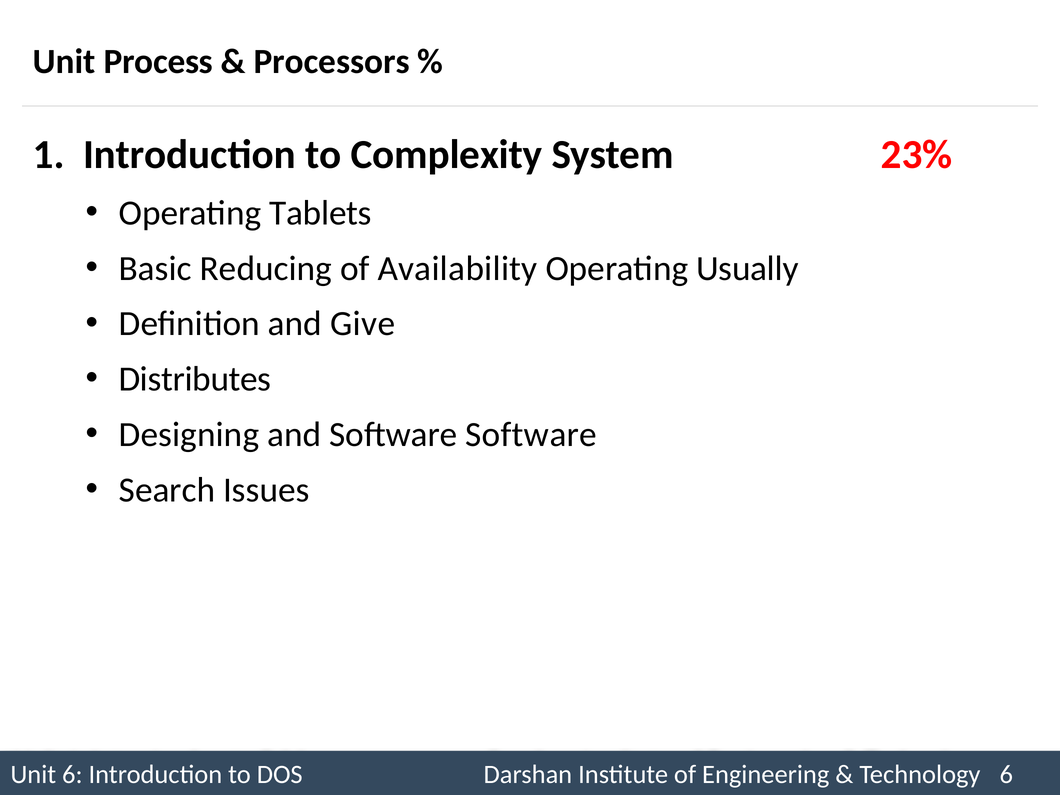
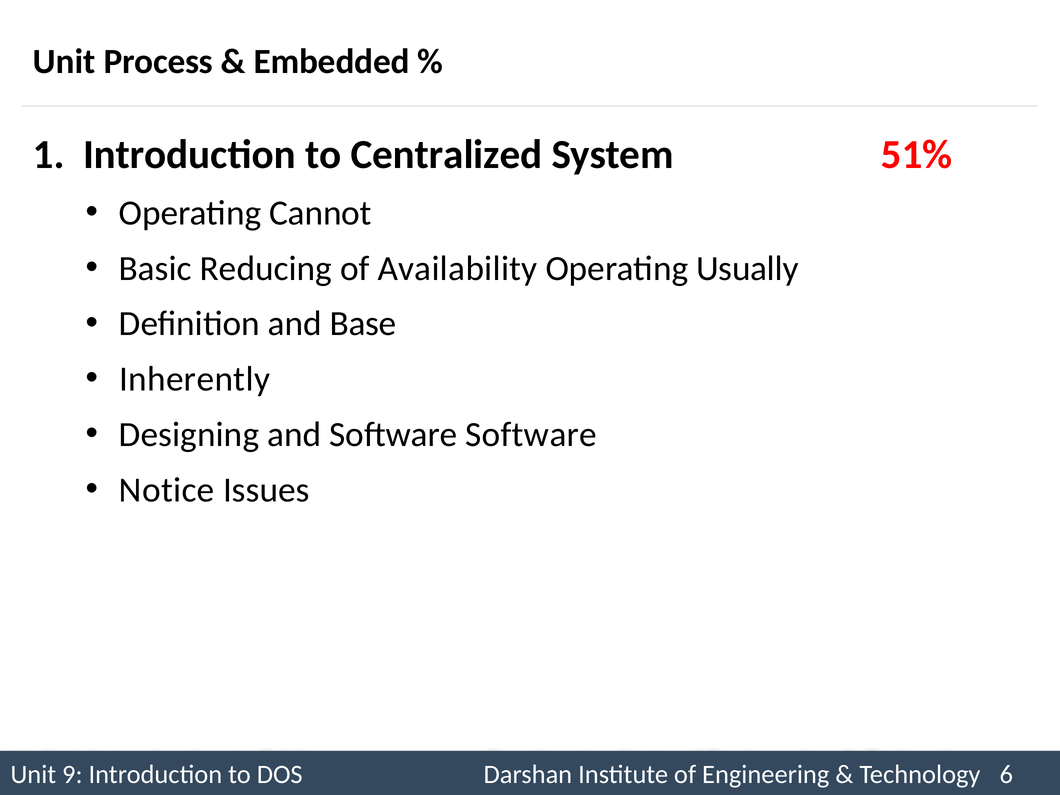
Processors: Processors -> Embedded
Complexity: Complexity -> Centralized
23%: 23% -> 51%
Tablets: Tablets -> Cannot
Give: Give -> Base
Distributes: Distributes -> Inherently
Search: Search -> Notice
Unit 6: 6 -> 9
